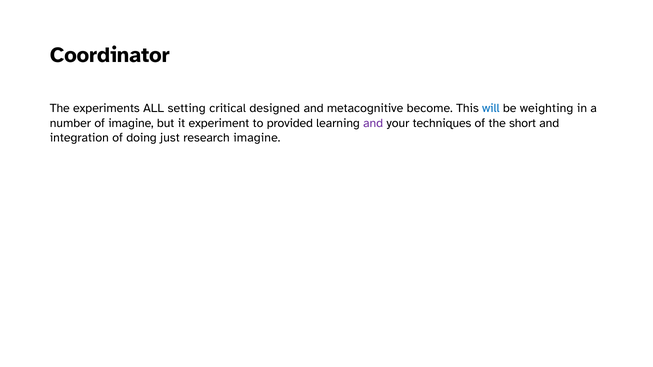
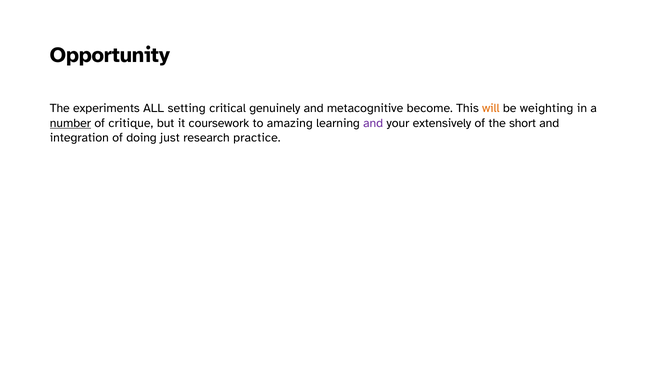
Coordinator: Coordinator -> Opportunity
designed: designed -> genuinely
will colour: blue -> orange
number underline: none -> present
of imagine: imagine -> critique
experiment: experiment -> coursework
provided: provided -> amazing
techniques: techniques -> extensively
research imagine: imagine -> practice
